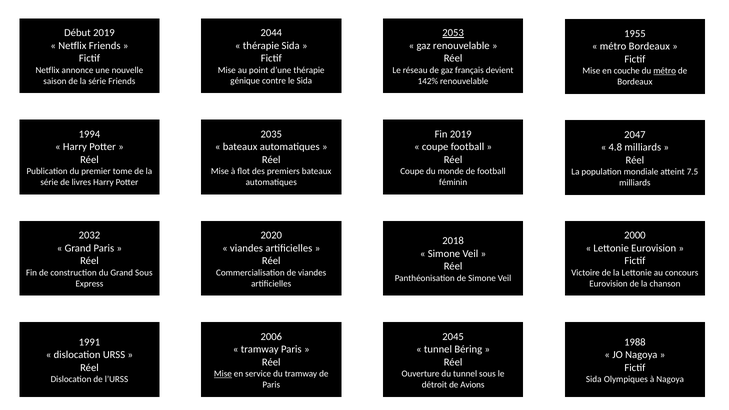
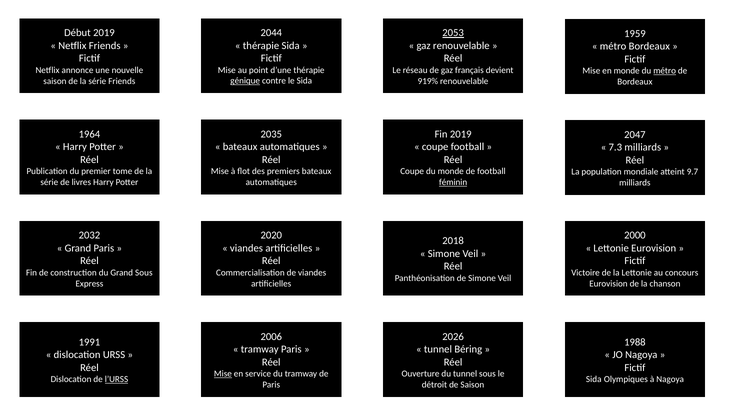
1955: 1955 -> 1959
en couche: couche -> monde
génique underline: none -> present
142%: 142% -> 919%
1994: 1994 -> 1964
4.8: 4.8 -> 7.3
7.5: 7.5 -> 9.7
féminin underline: none -> present
2045: 2045 -> 2026
l’URSS underline: none -> present
de Avions: Avions -> Saison
